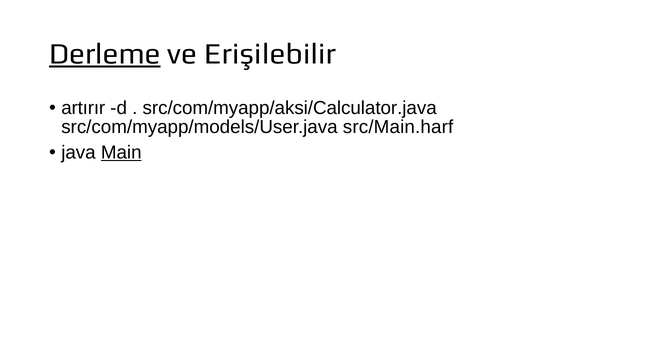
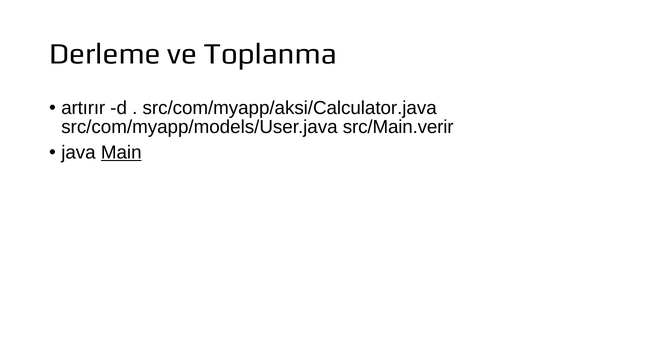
Derleme underline: present -> none
Erişilebilir: Erişilebilir -> Toplanma
src/Main.harf: src/Main.harf -> src/Main.verir
